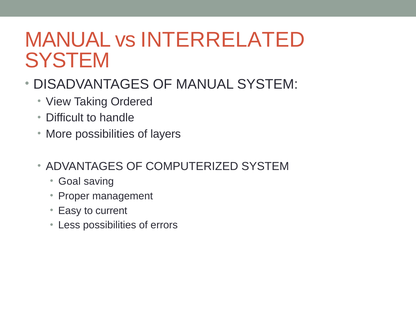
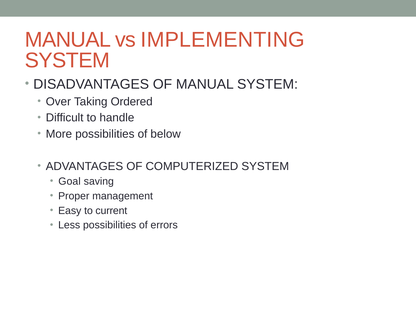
INTERRELATED: INTERRELATED -> IMPLEMENTING
View: View -> Over
layers: layers -> below
